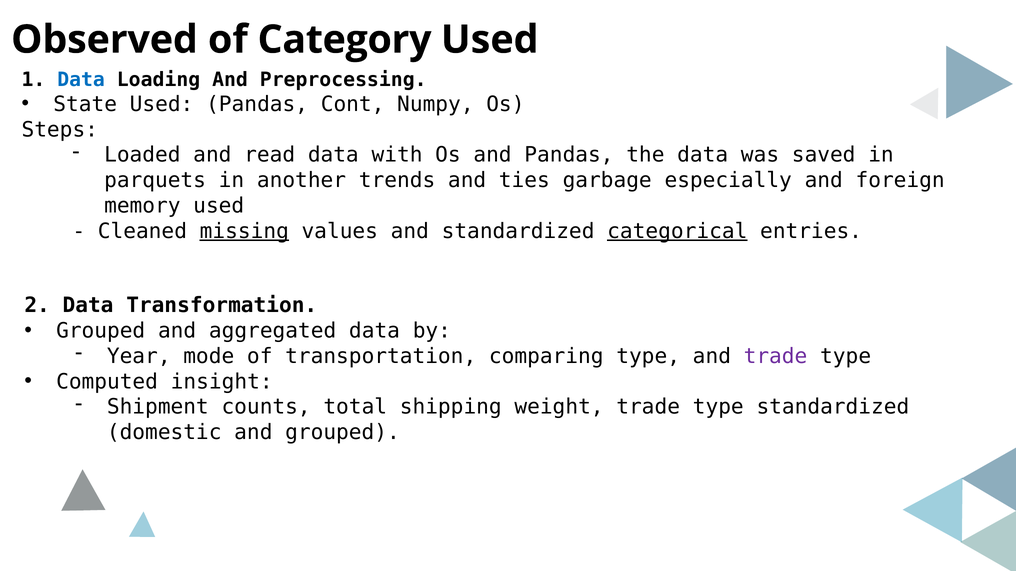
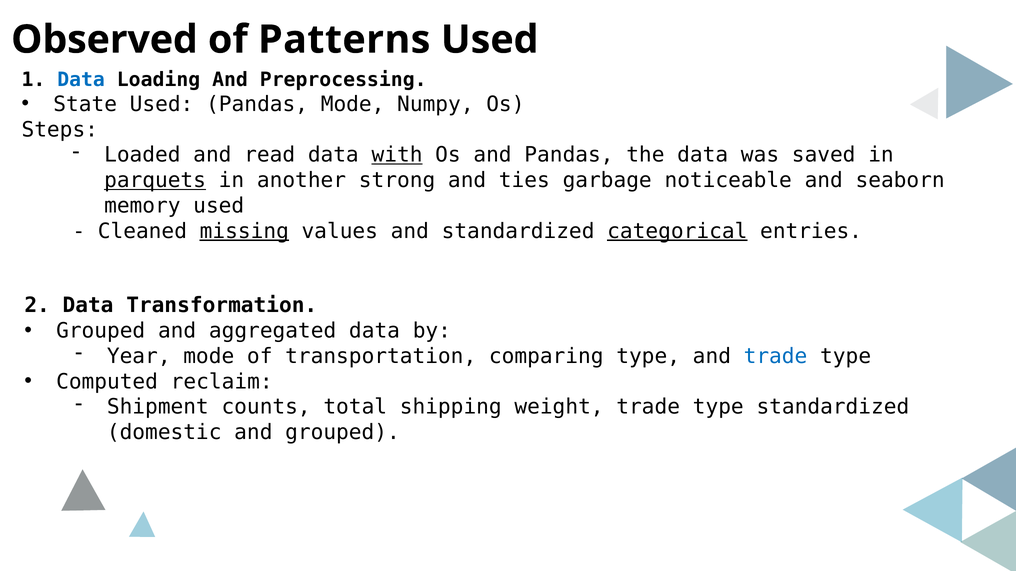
Category: Category -> Patterns
Pandas Cont: Cont -> Mode
with underline: none -> present
parquets underline: none -> present
trends: trends -> strong
especially: especially -> noticeable
foreign: foreign -> seaborn
trade at (775, 357) colour: purple -> blue
insight: insight -> reclaim
